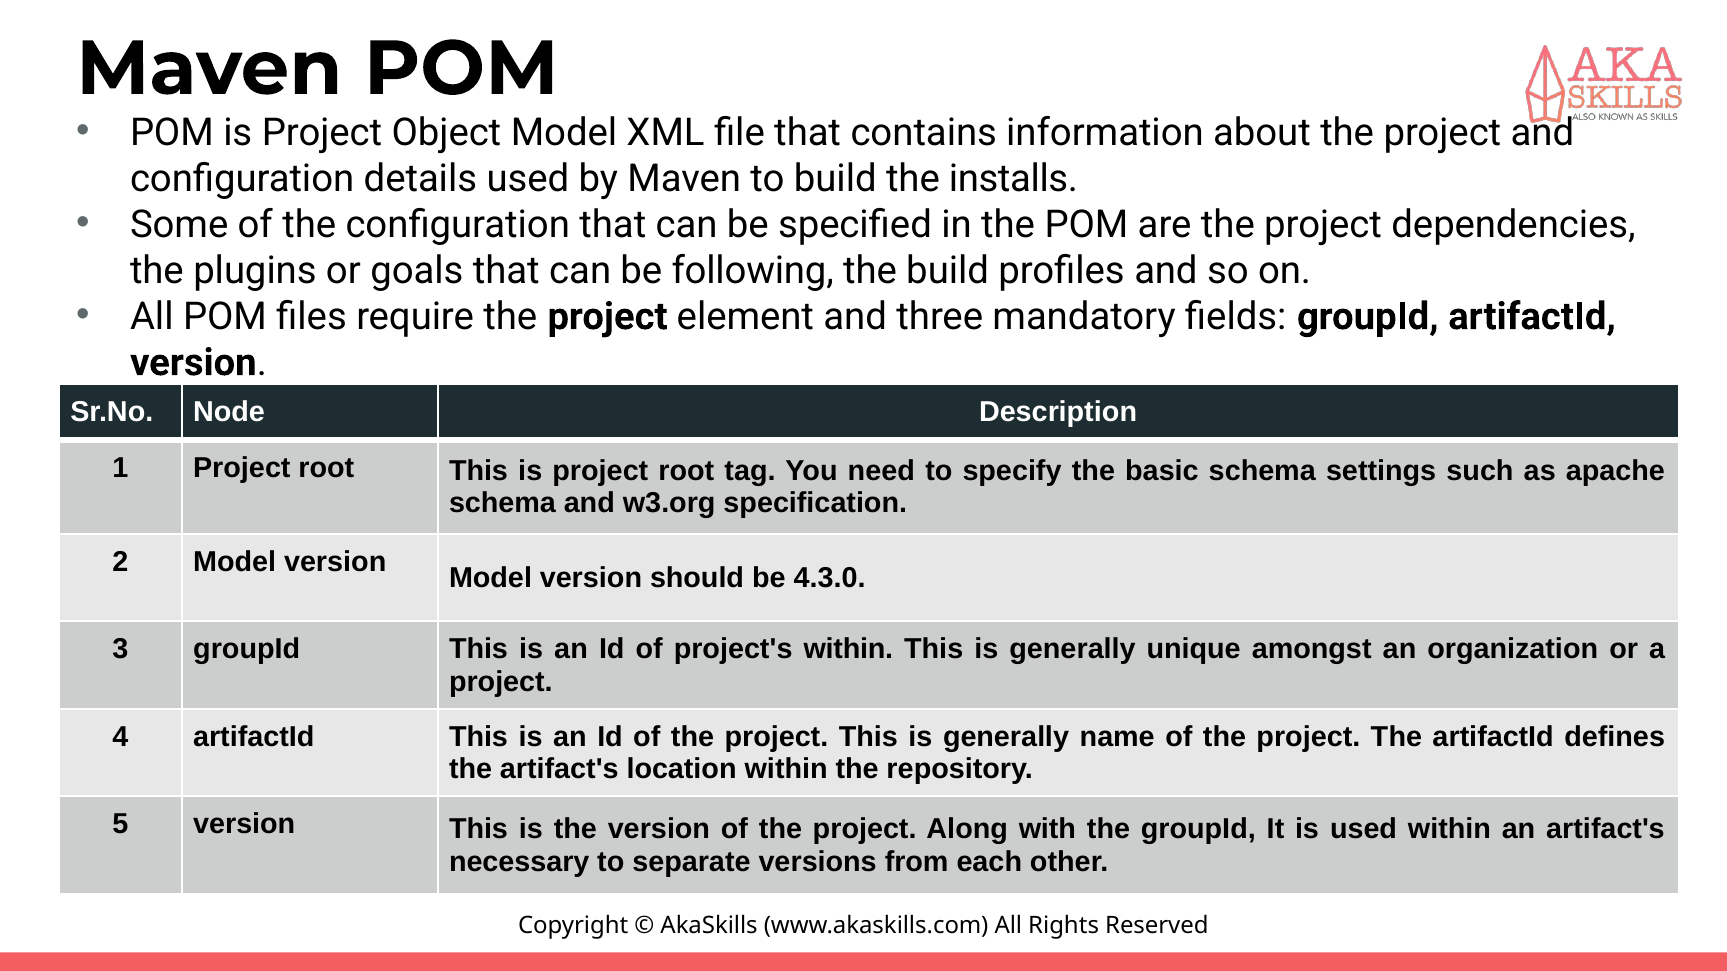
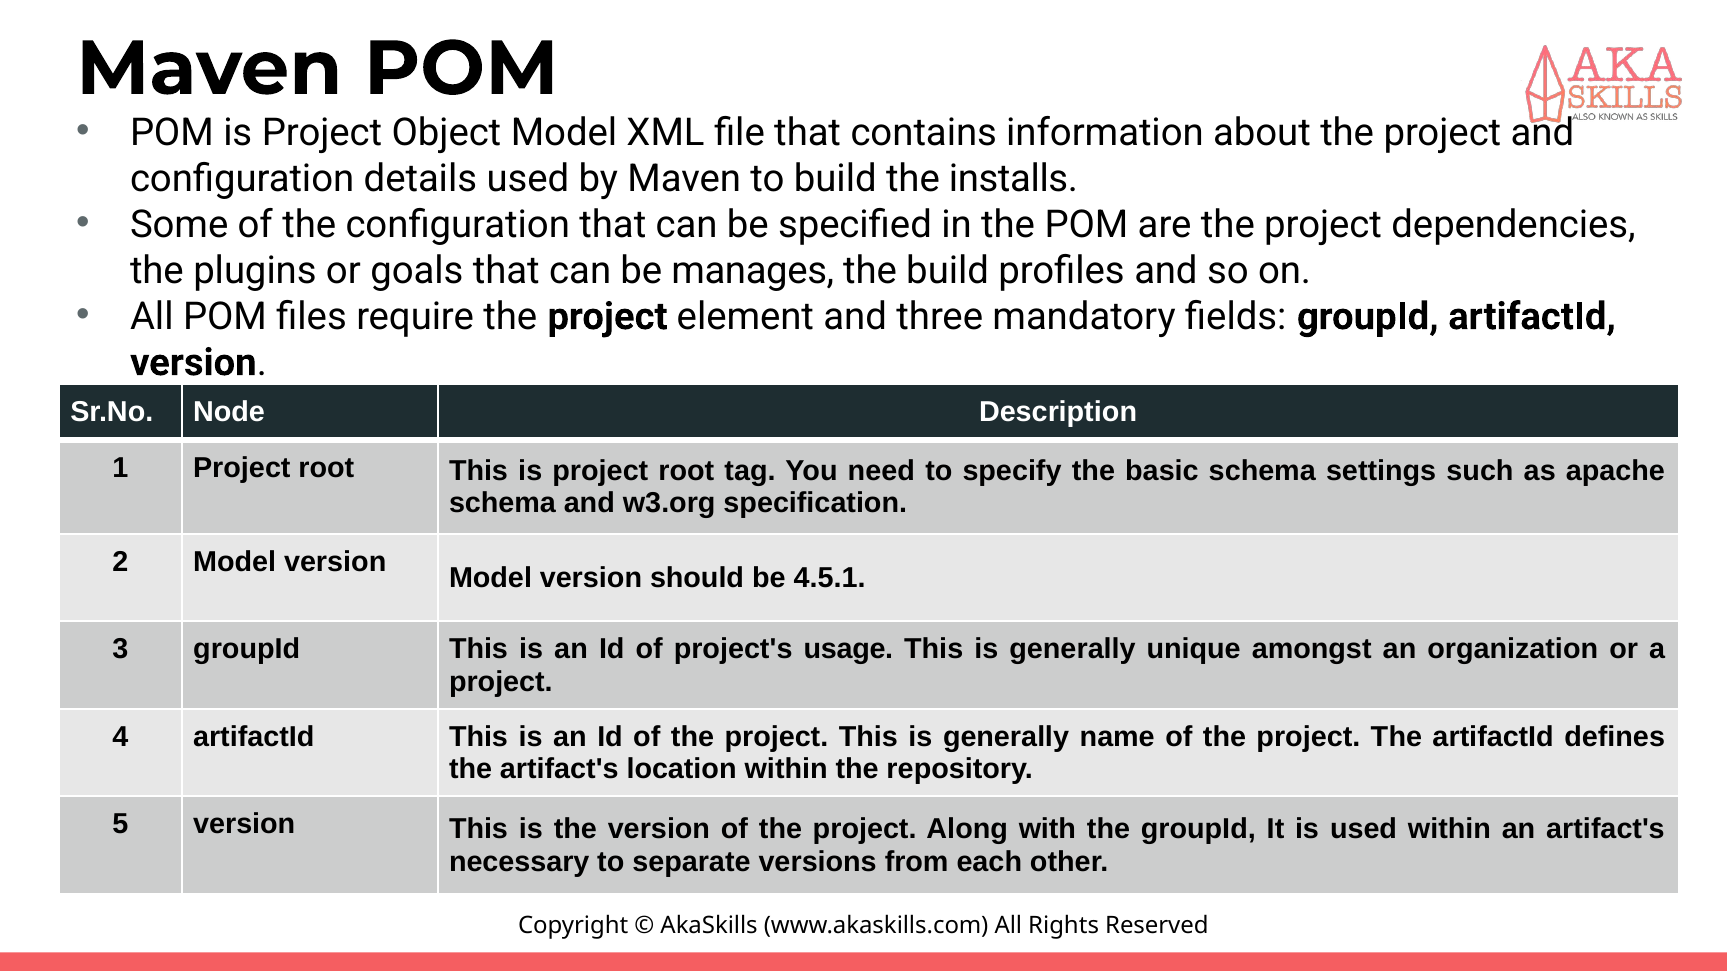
following: following -> manages
4.3.0: 4.3.0 -> 4.5.1
project's within: within -> usage
